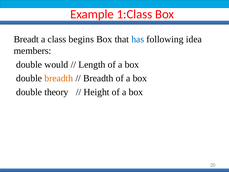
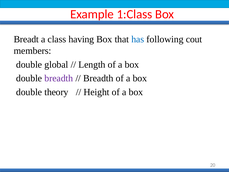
begins: begins -> having
idea: idea -> cout
would: would -> global
breadth at (59, 78) colour: orange -> purple
